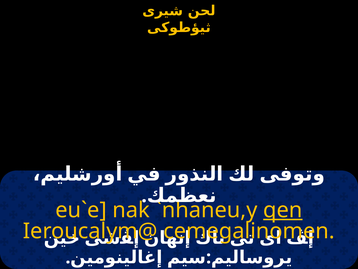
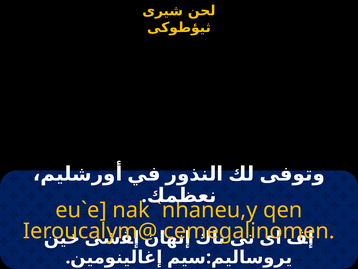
qen underline: present -> none
